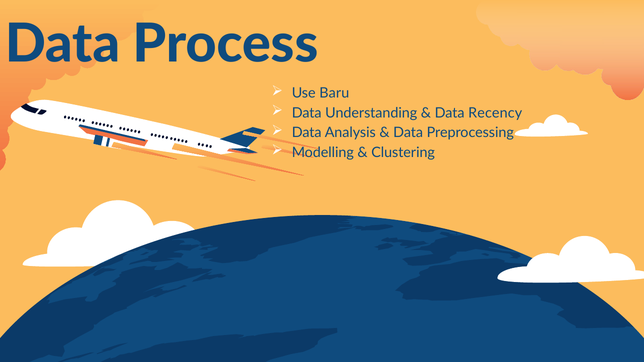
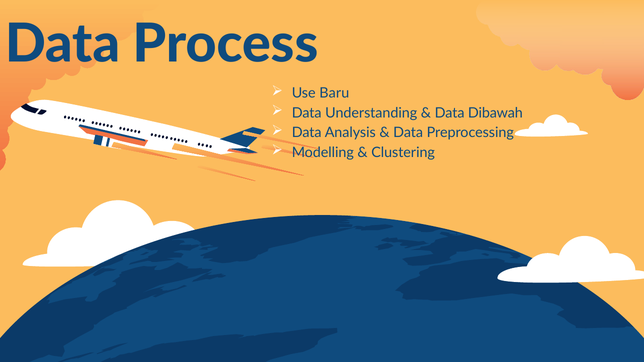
Recency: Recency -> Dibawah
